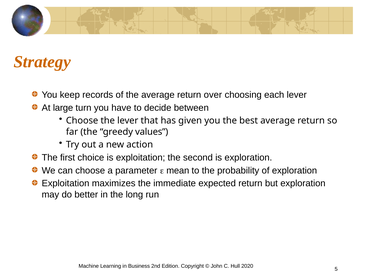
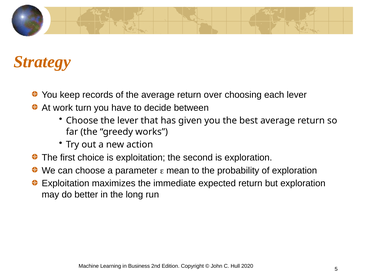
large: large -> work
values: values -> works
